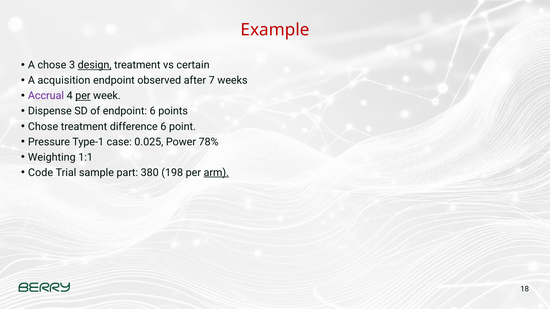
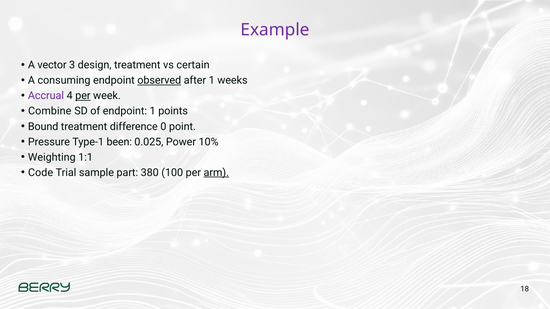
Example colour: red -> purple
A chose: chose -> vector
design underline: present -> none
acquisition: acquisition -> consuming
observed underline: none -> present
after 7: 7 -> 1
Dispense: Dispense -> Combine
endpoint 6: 6 -> 1
Chose at (43, 127): Chose -> Bound
difference 6: 6 -> 0
case: case -> been
78%: 78% -> 10%
198: 198 -> 100
